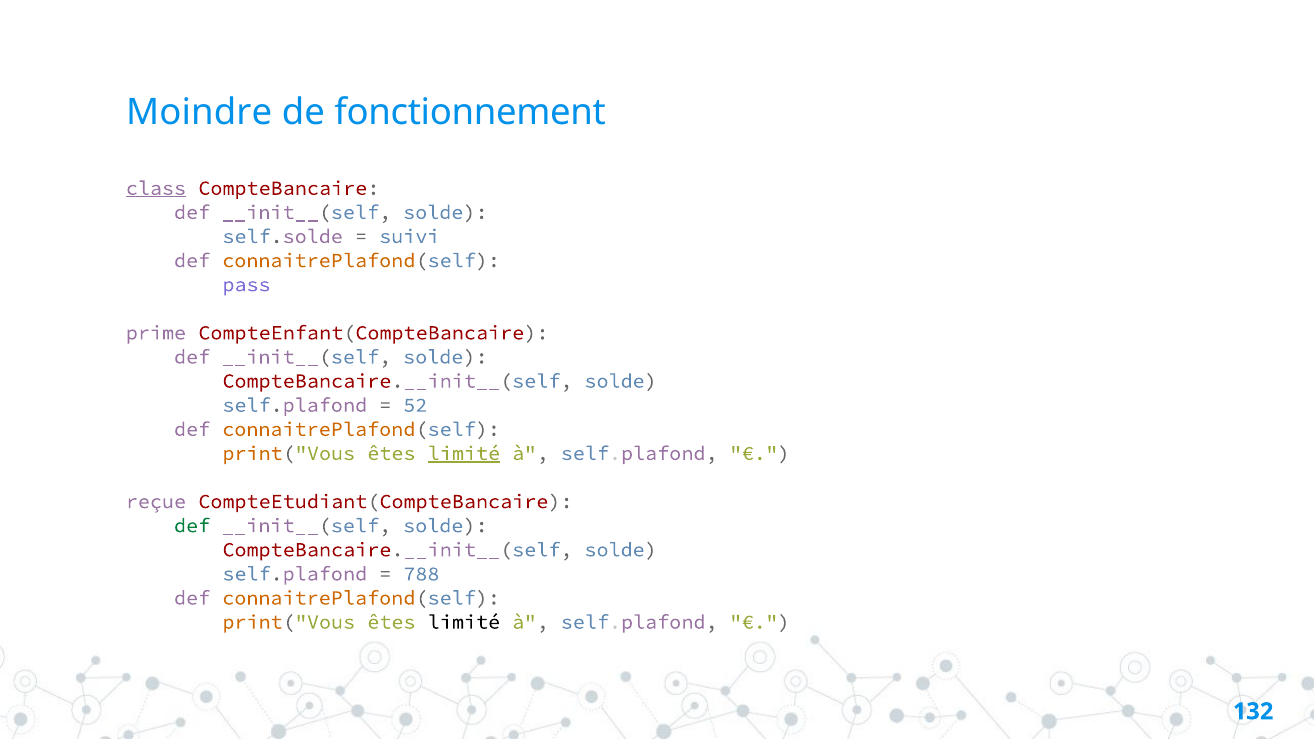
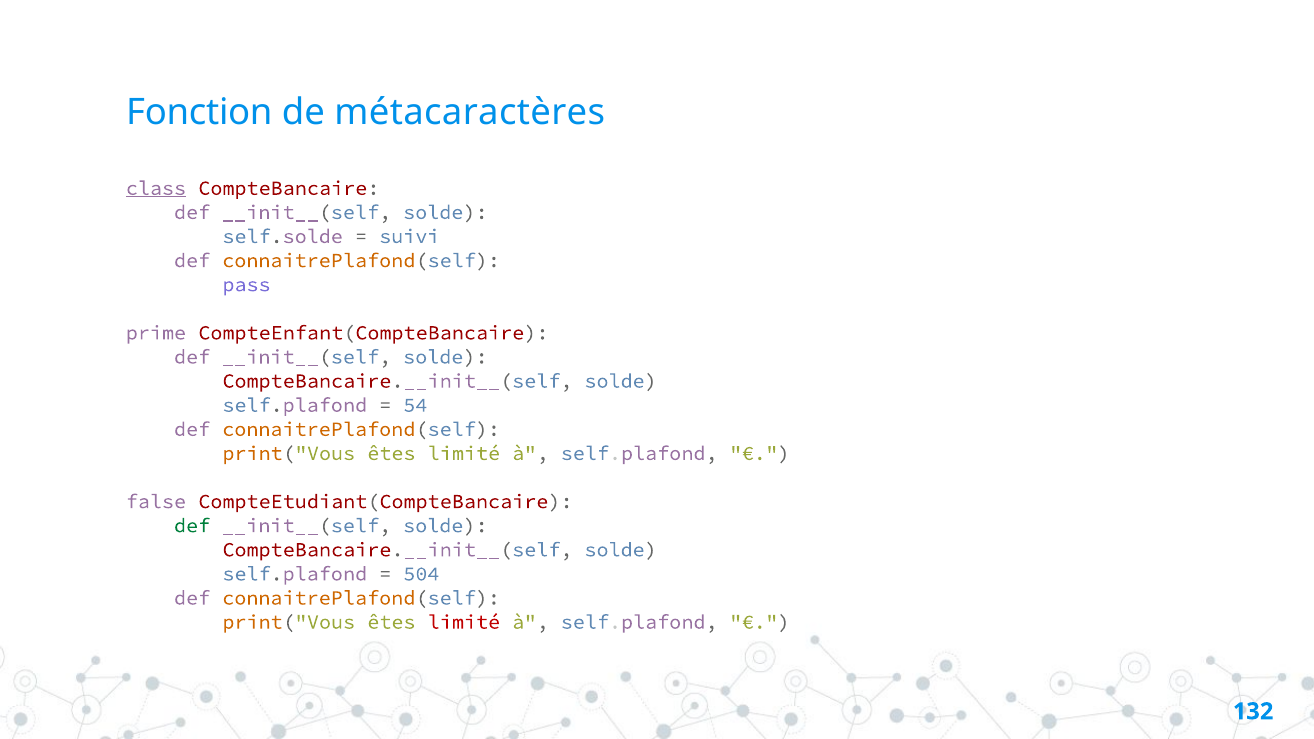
Moindre: Moindre -> Fonction
fonctionnement: fonctionnement -> métacaractères
52: 52 -> 54
limité at (464, 453) underline: present -> none
reçue: reçue -> false
788: 788 -> 504
limité at (464, 622) colour: black -> red
